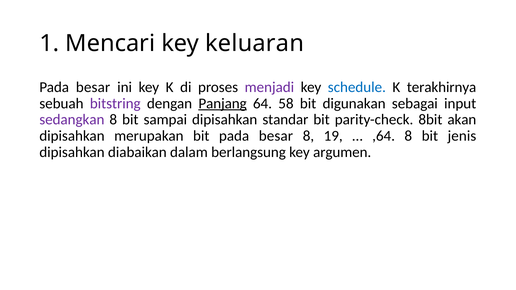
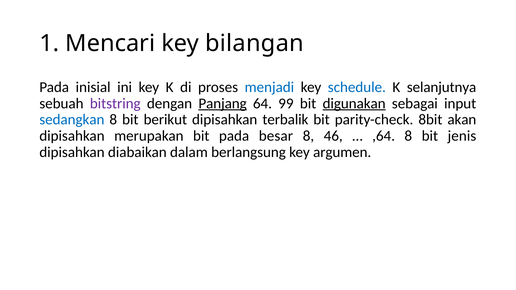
keluaran: keluaran -> bilangan
besar at (93, 87): besar -> inisial
menjadi colour: purple -> blue
terakhirnya: terakhirnya -> selanjutnya
58: 58 -> 99
digunakan underline: none -> present
sedangkan colour: purple -> blue
sampai: sampai -> berikut
standar: standar -> terbalik
19: 19 -> 46
